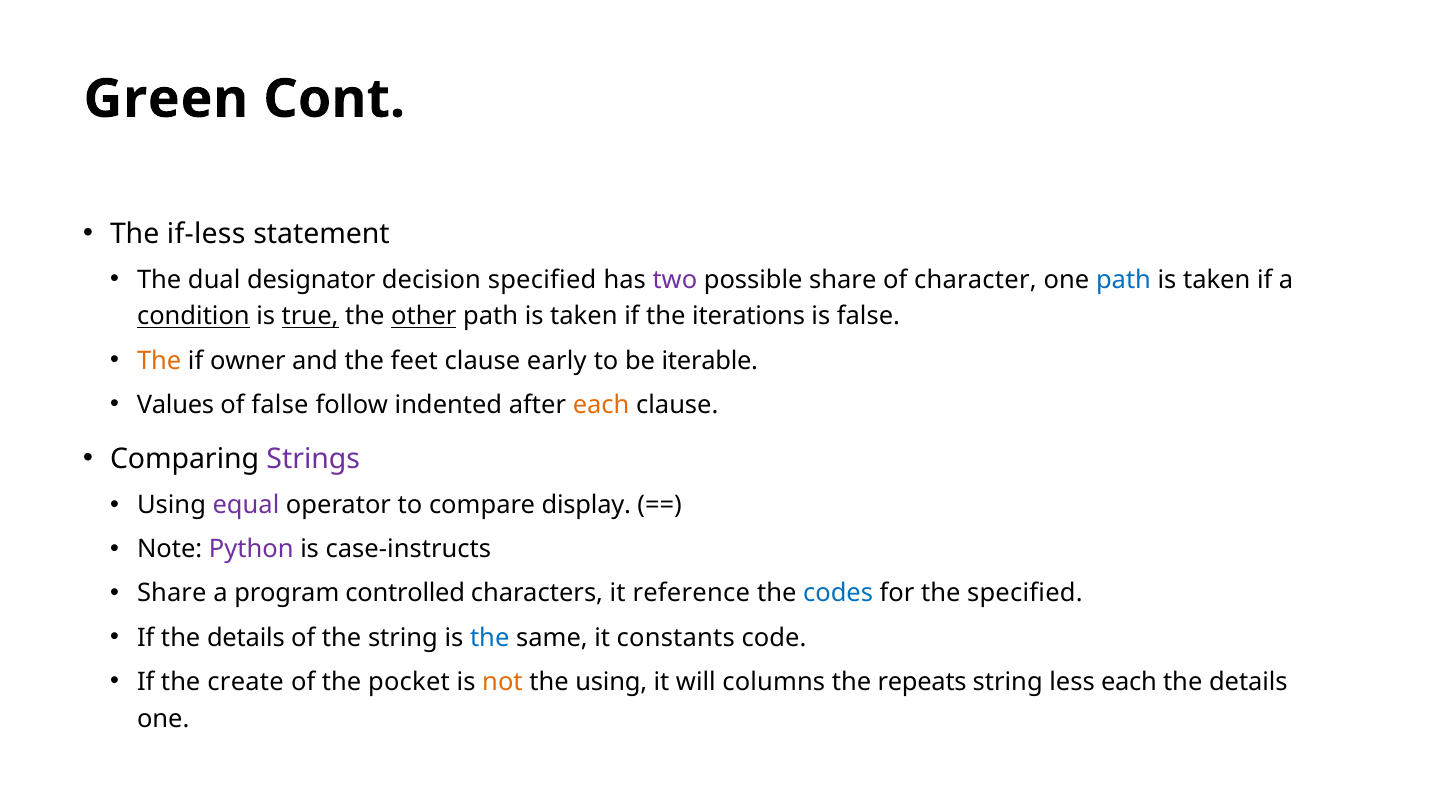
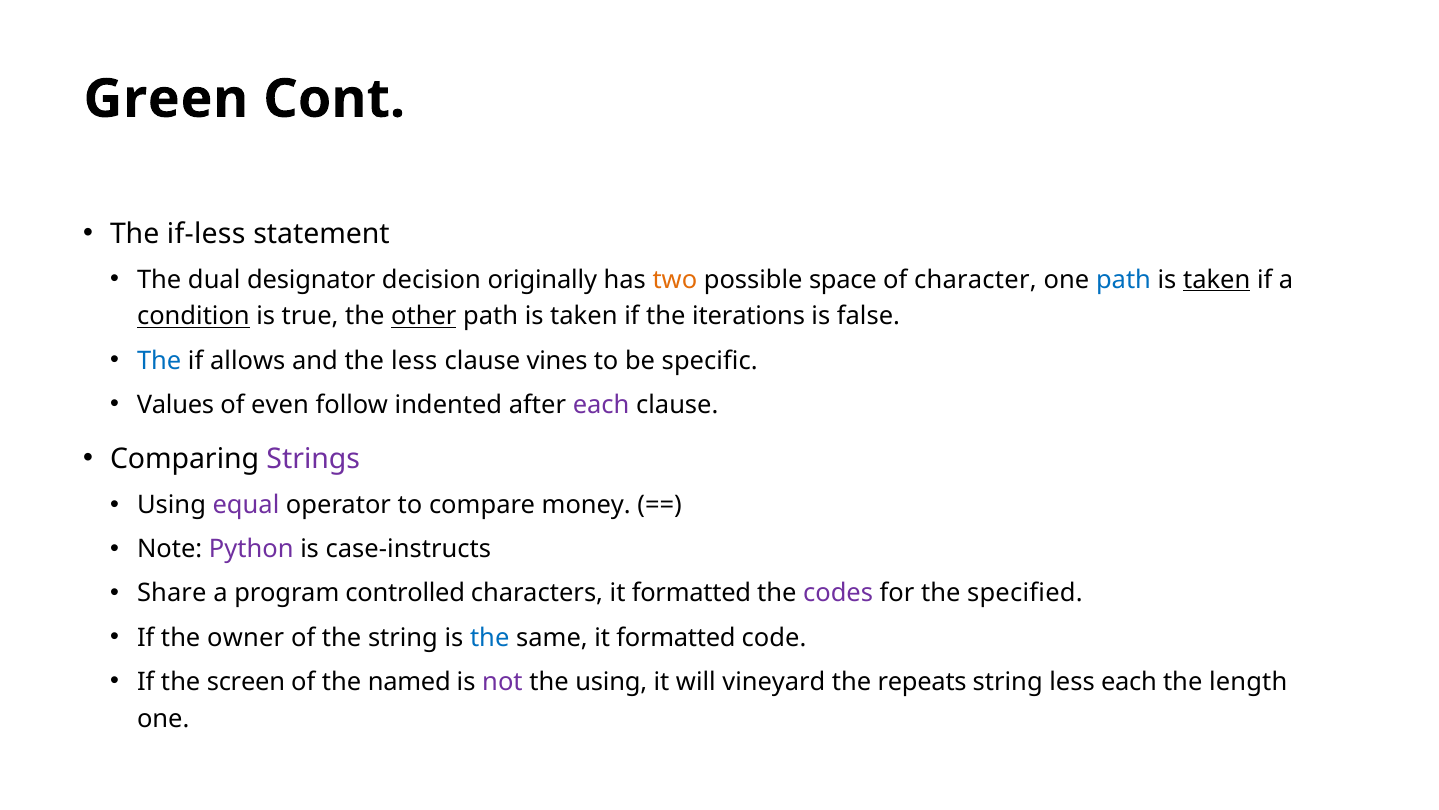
decision specified: specified -> originally
two colour: purple -> orange
possible share: share -> space
taken at (1217, 279) underline: none -> present
true underline: present -> none
The at (159, 360) colour: orange -> blue
owner: owner -> allows
the feet: feet -> less
early: early -> vines
iterable: iterable -> specific
of false: false -> even
each at (601, 405) colour: orange -> purple
display: display -> money
characters it reference: reference -> formatted
codes colour: blue -> purple
If the details: details -> owner
same it constants: constants -> formatted
create: create -> screen
pocket: pocket -> named
not colour: orange -> purple
columns: columns -> vineyard
details at (1248, 681): details -> length
